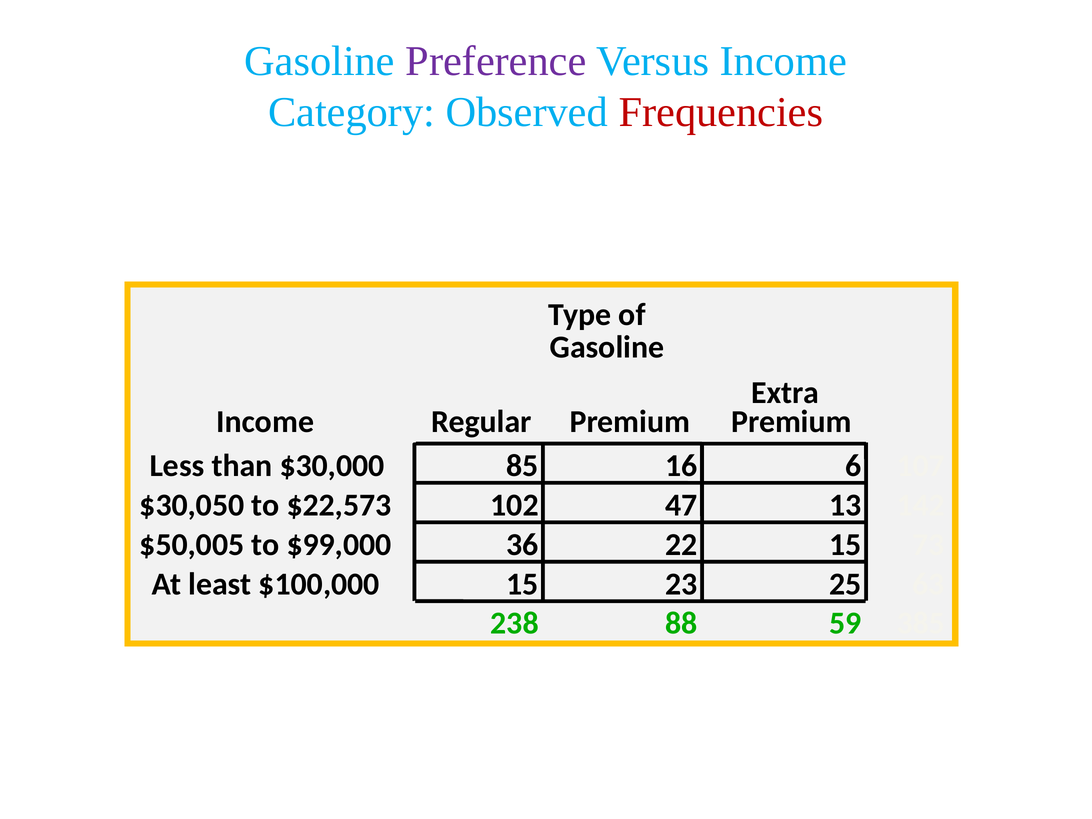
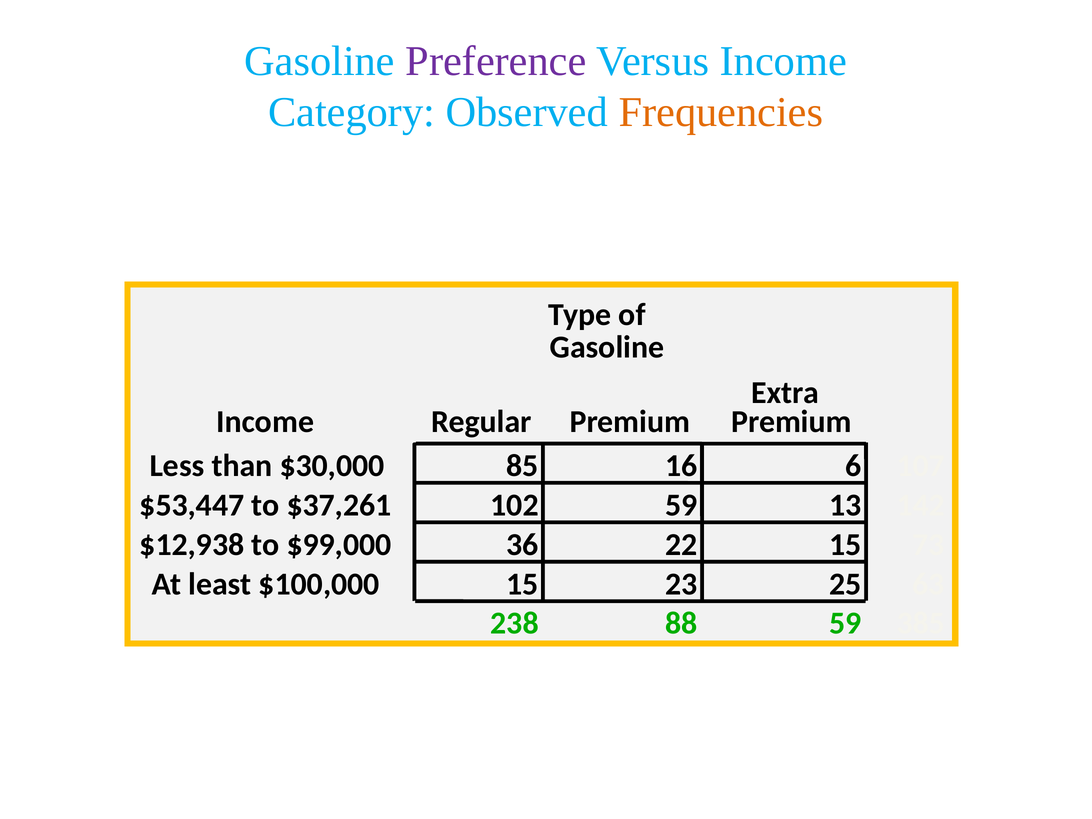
Frequencies colour: red -> orange
$30,050: $30,050 -> $53,447
$22,573: $22,573 -> $37,261
102 47: 47 -> 59
$50,005: $50,005 -> $12,938
